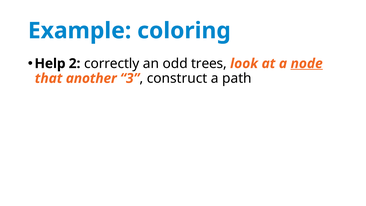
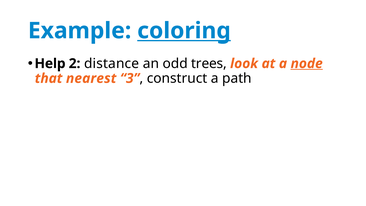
coloring underline: none -> present
correctly: correctly -> distance
another: another -> nearest
